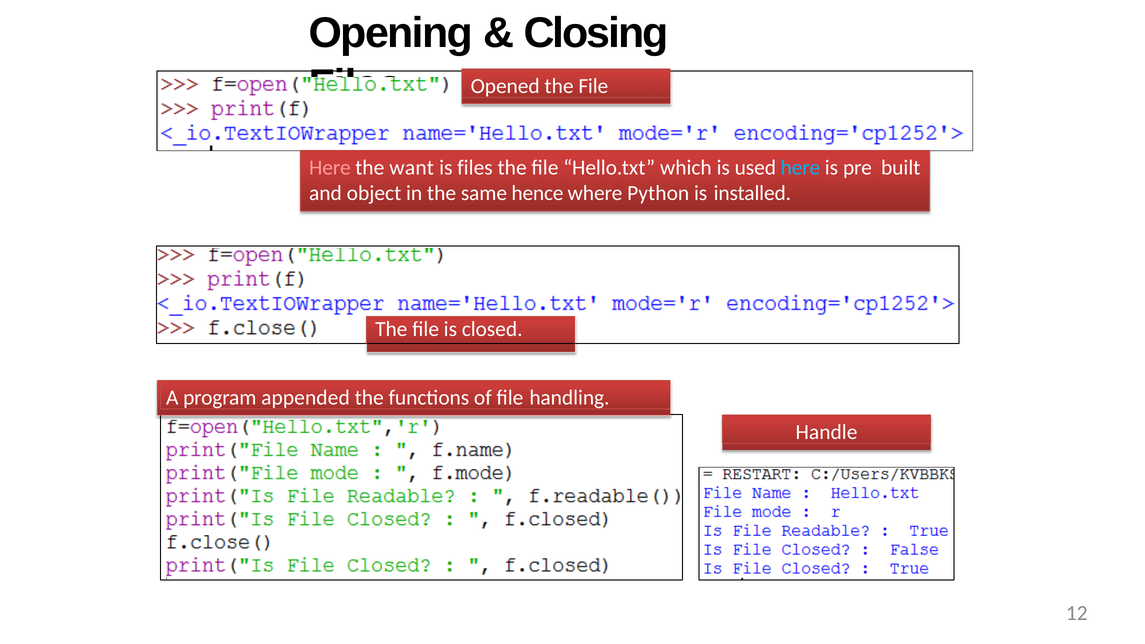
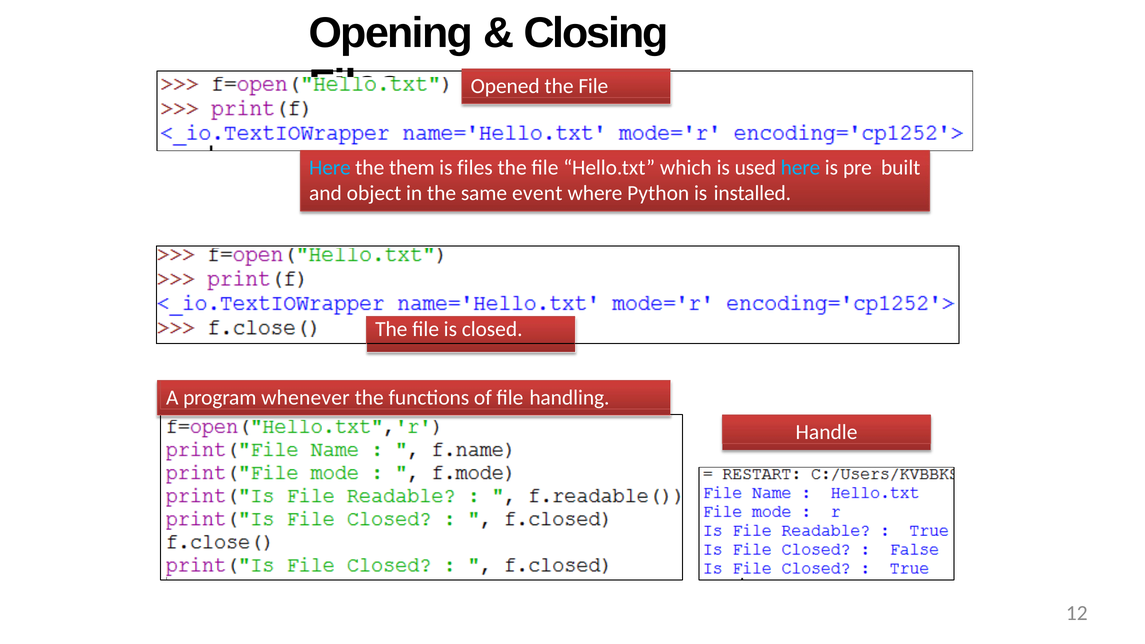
Here at (330, 168) colour: pink -> light blue
want: want -> them
hence: hence -> event
appended: appended -> whenever
